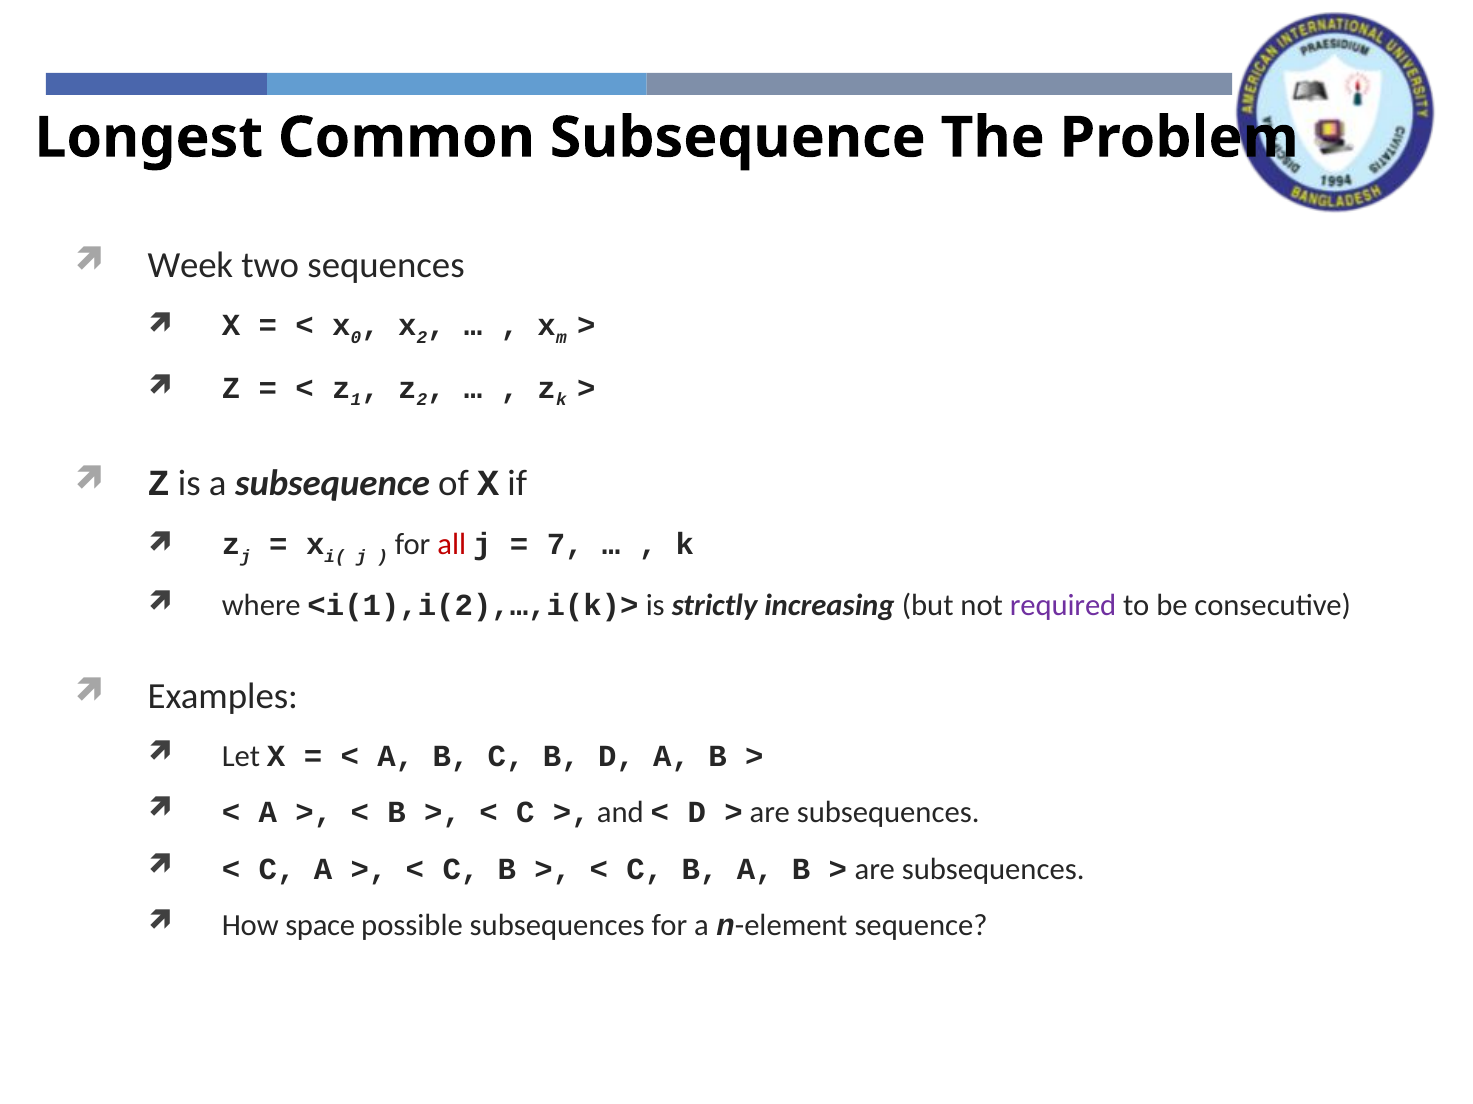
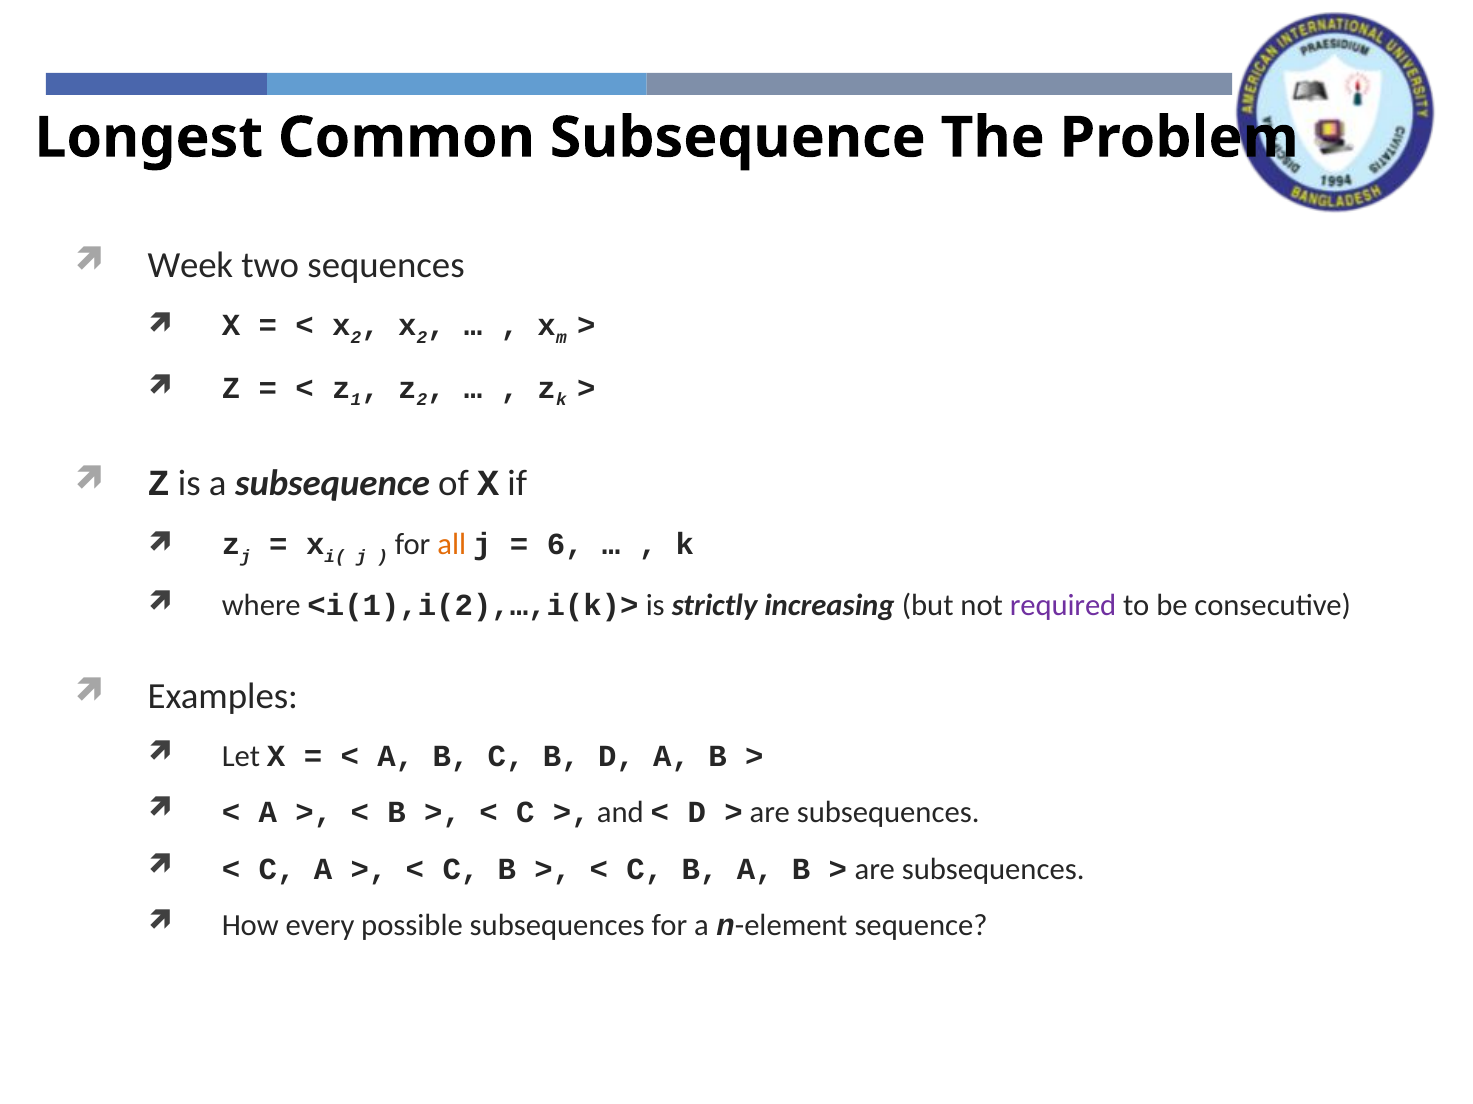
0 at (356, 338): 0 -> 2
all colour: red -> orange
7: 7 -> 6
space: space -> every
